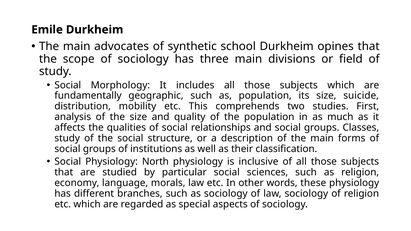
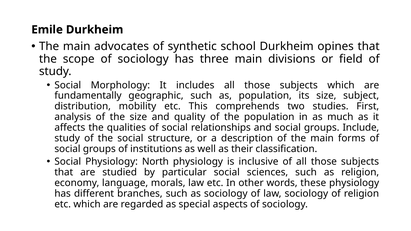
suicide: suicide -> subject
Classes: Classes -> Include
